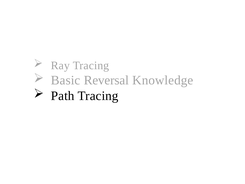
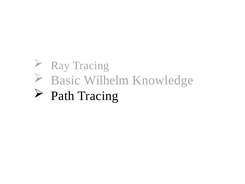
Reversal: Reversal -> Wilhelm
